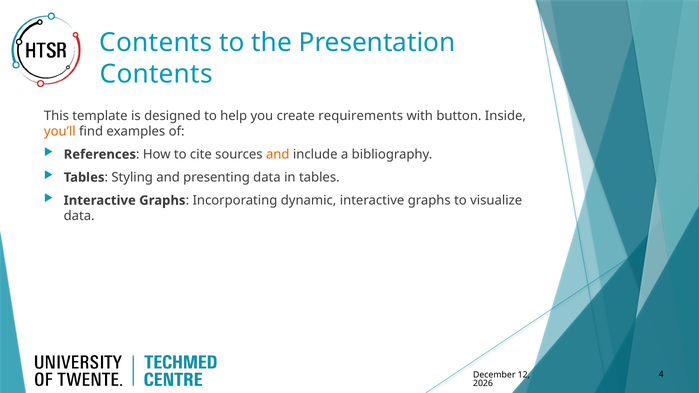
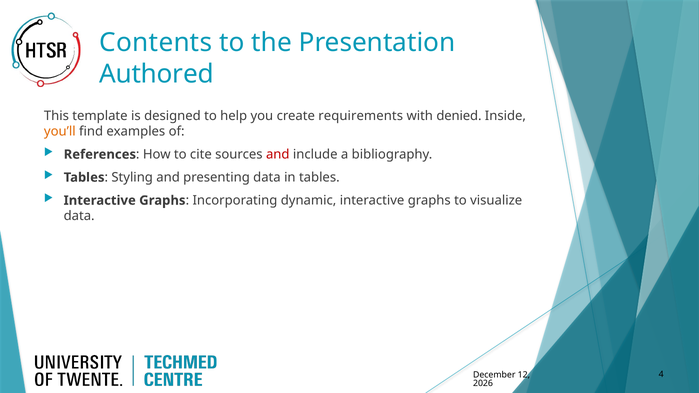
Contents at (156, 74): Contents -> Authored
button: button -> denied
and at (278, 154) colour: orange -> red
